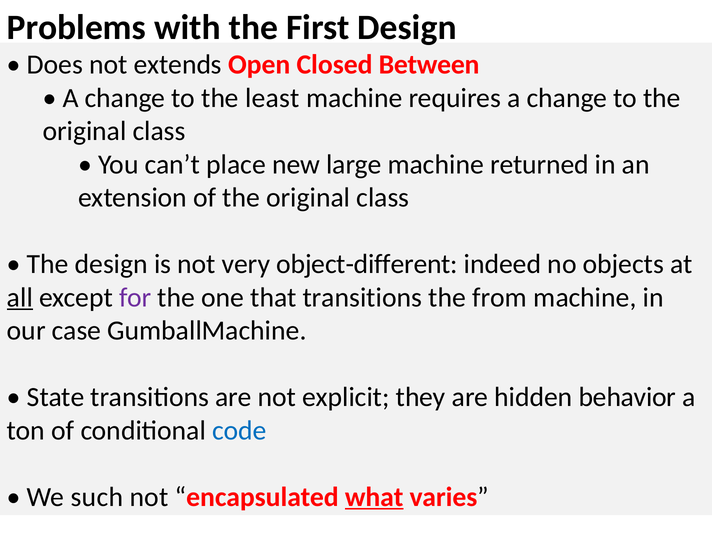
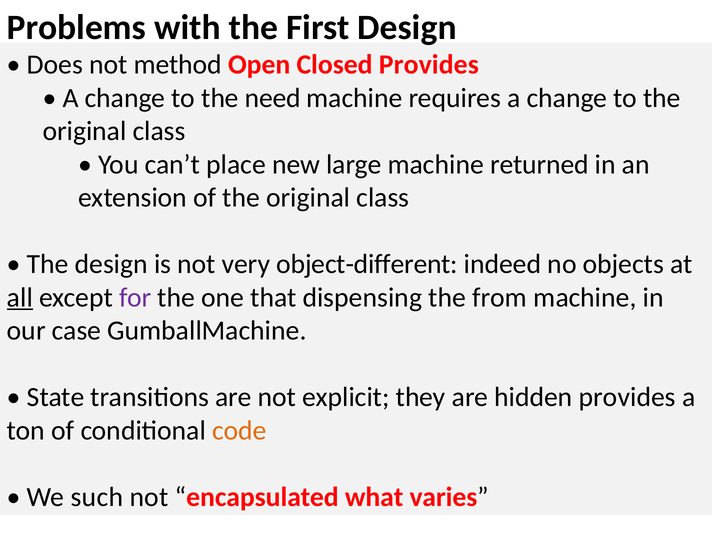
extends: extends -> method
Closed Between: Between -> Provides
least: least -> need
that transitions: transitions -> dispensing
hidden behavior: behavior -> provides
code colour: blue -> orange
what underline: present -> none
